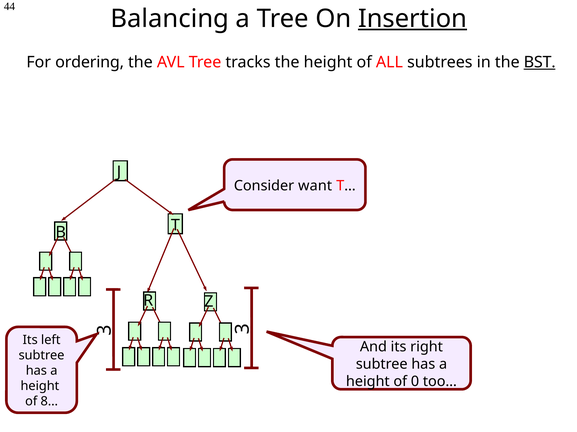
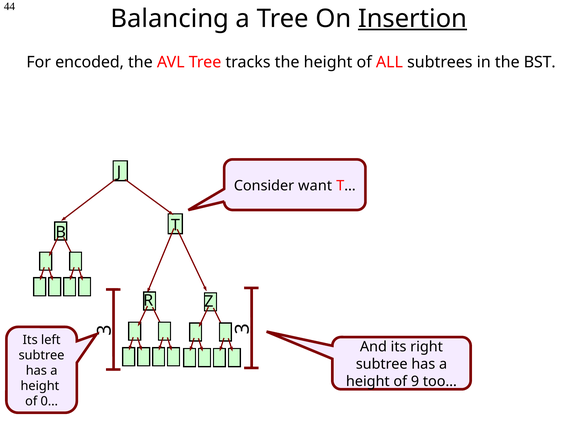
ordering: ordering -> encoded
BST underline: present -> none
0: 0 -> 9
8…: 8… -> 0…
